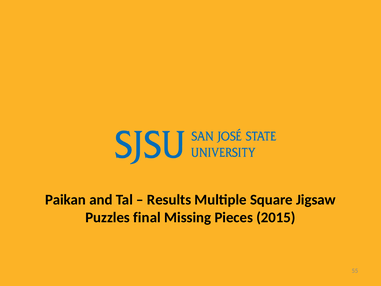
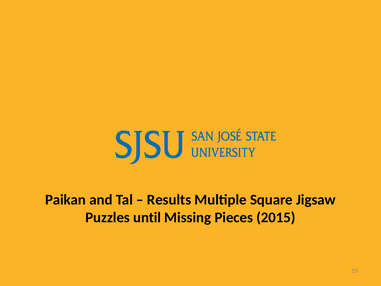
final: final -> until
